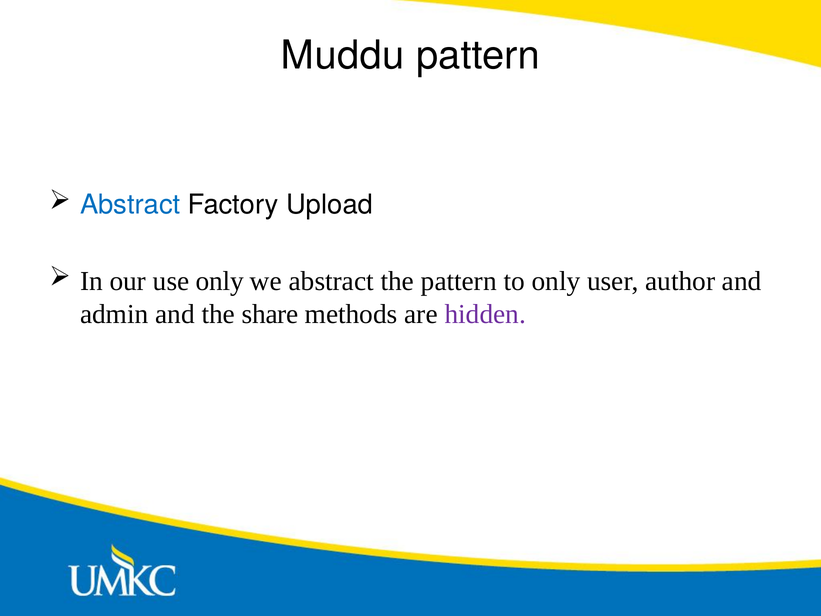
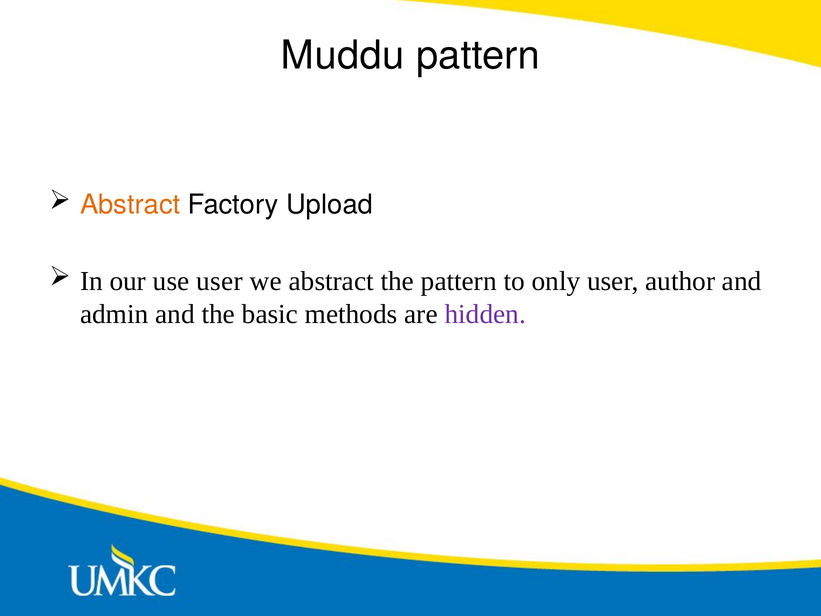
Abstract at (130, 204) colour: blue -> orange
use only: only -> user
share: share -> basic
